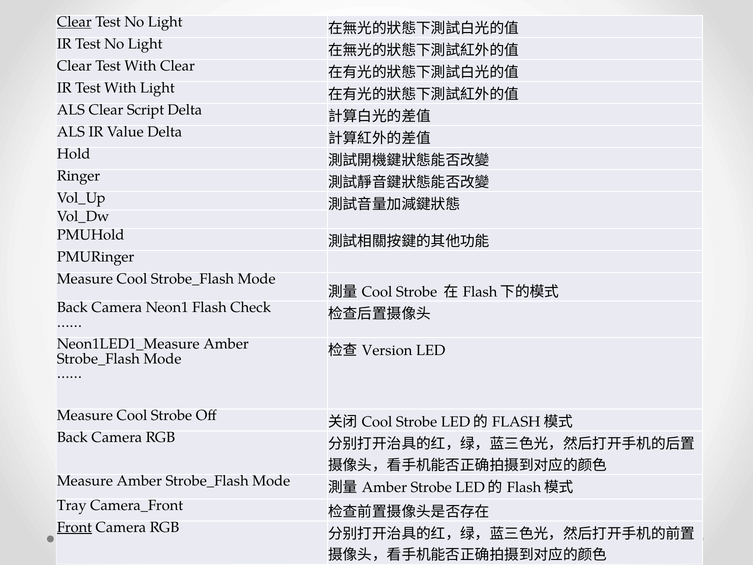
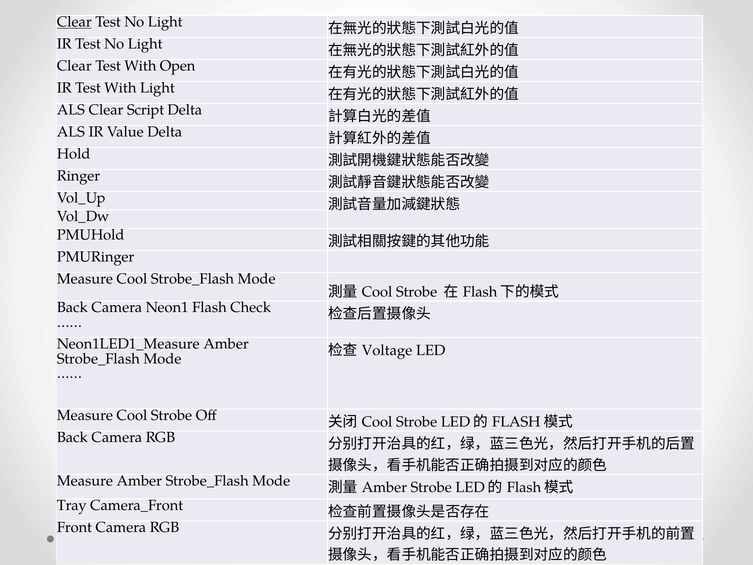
With Clear: Clear -> Open
Version: Version -> Voltage
Front underline: present -> none
